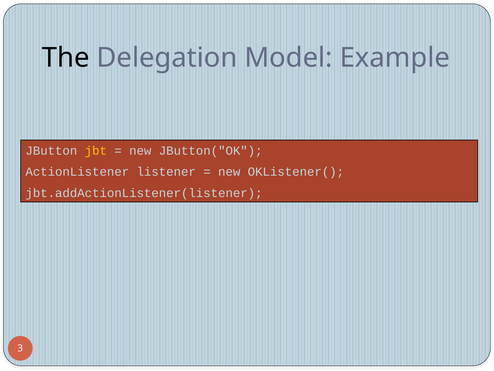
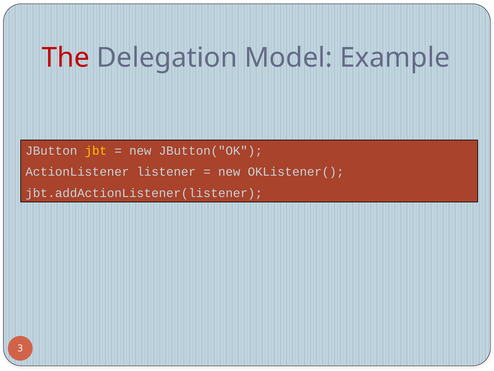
The colour: black -> red
